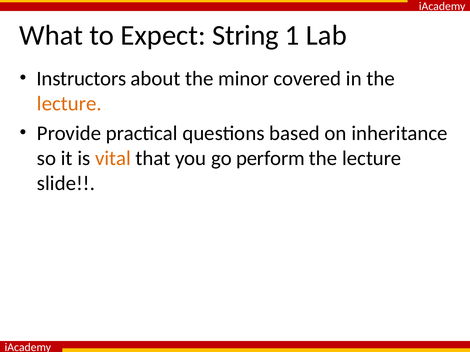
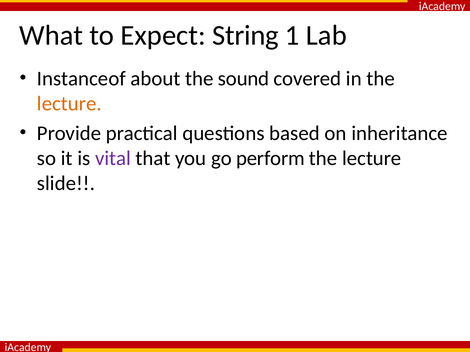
Instructors: Instructors -> Instanceof
minor: minor -> sound
vital colour: orange -> purple
